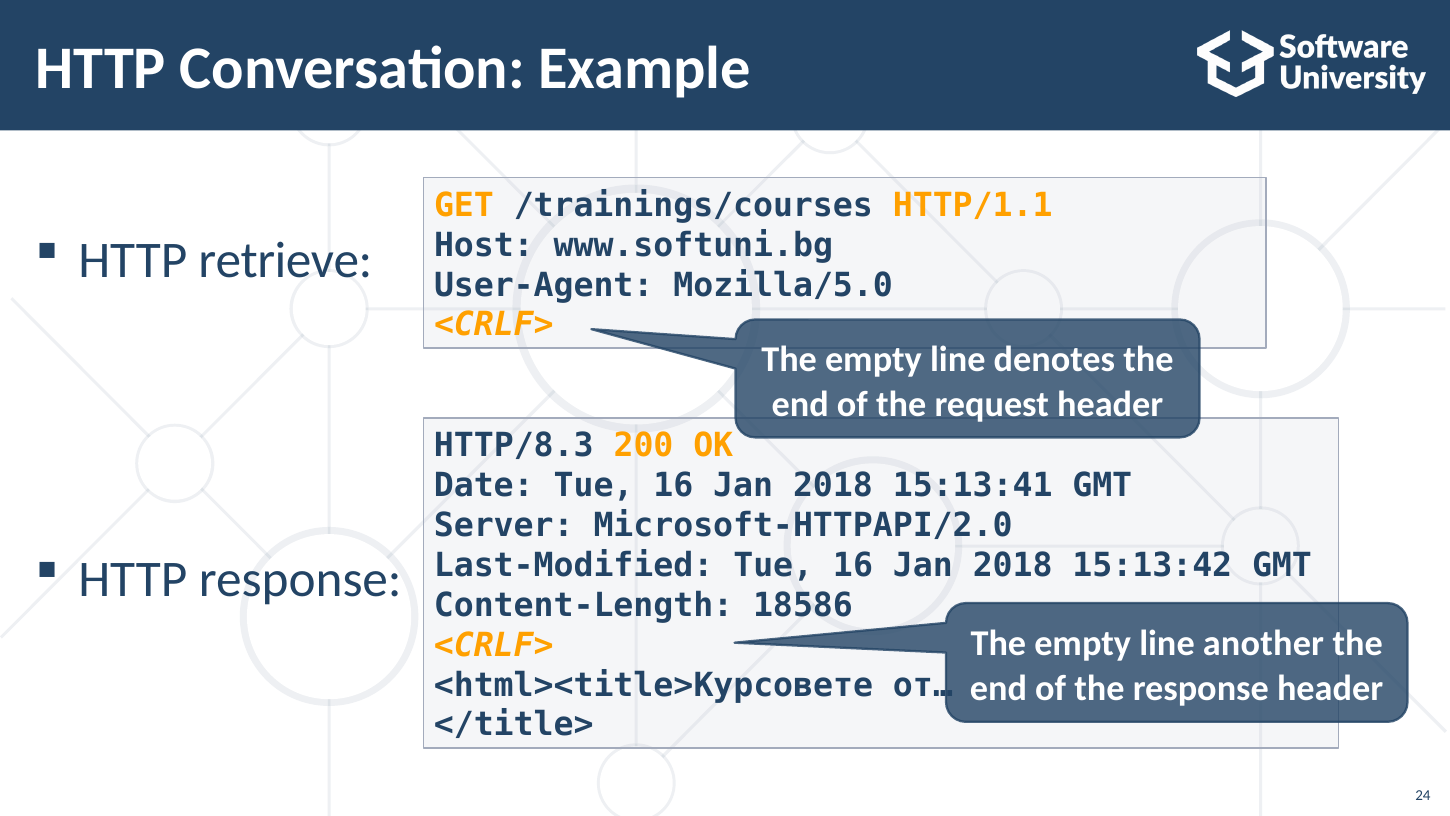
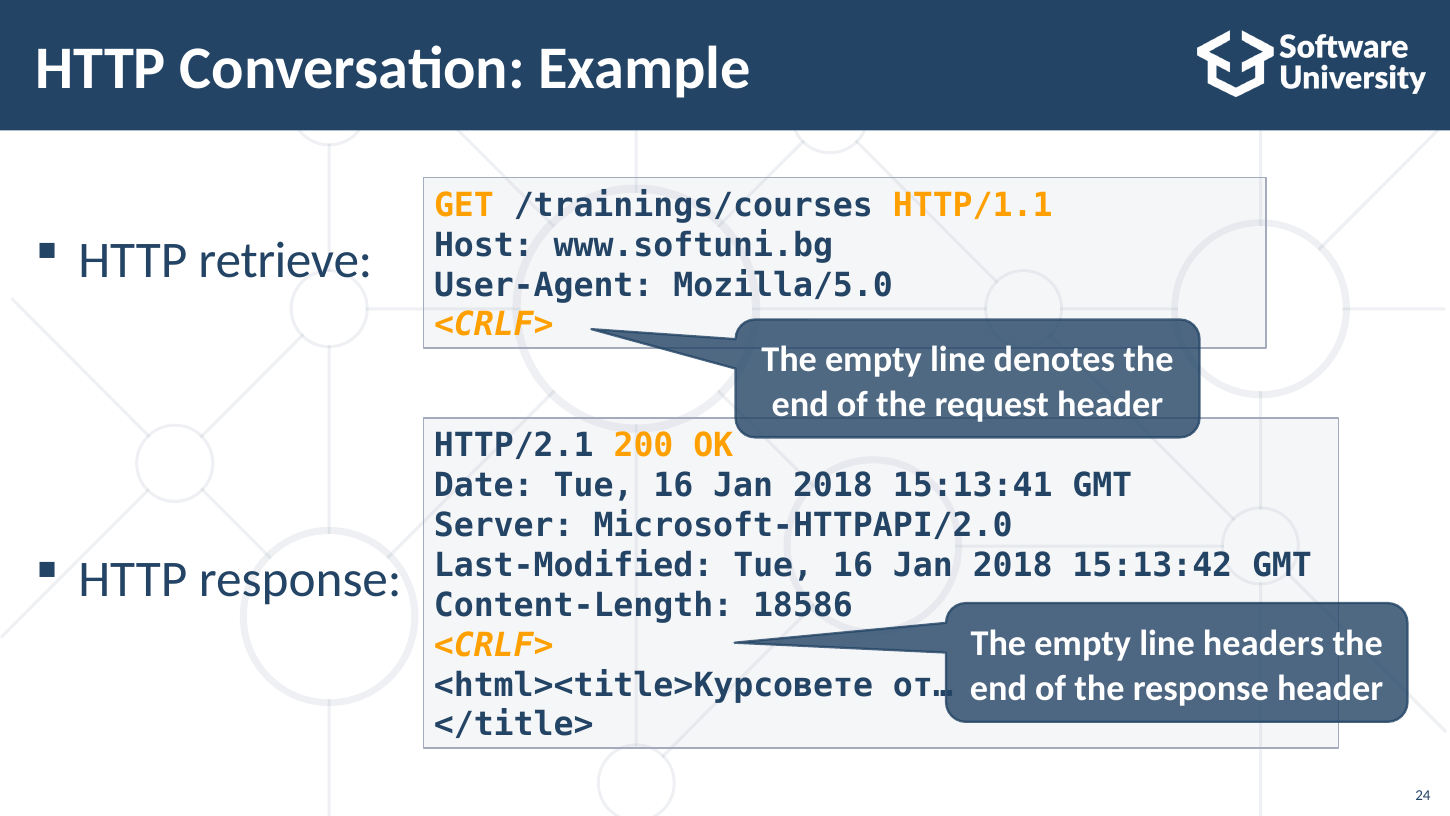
HTTP/8.3: HTTP/8.3 -> HTTP/2.1
another: another -> headers
